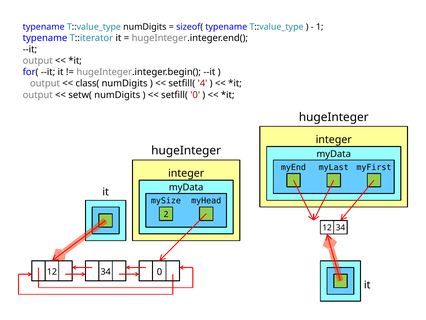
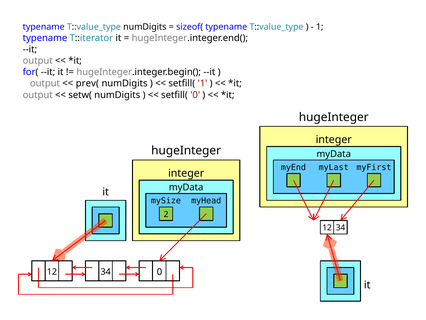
class(: class( -> prev(
setfill( 4: 4 -> 1
